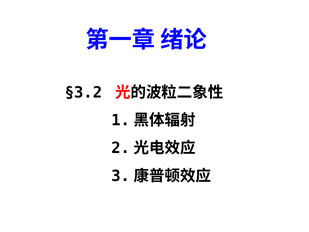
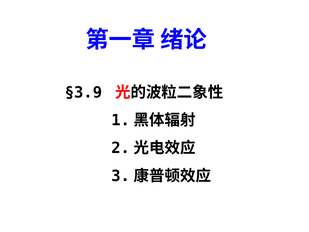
§3.2: §3.2 -> §3.9
